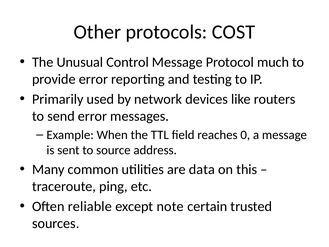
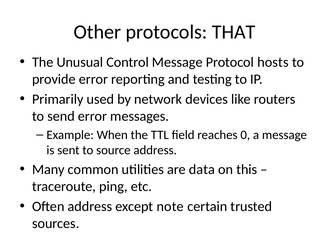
COST: COST -> THAT
much: much -> hosts
Often reliable: reliable -> address
